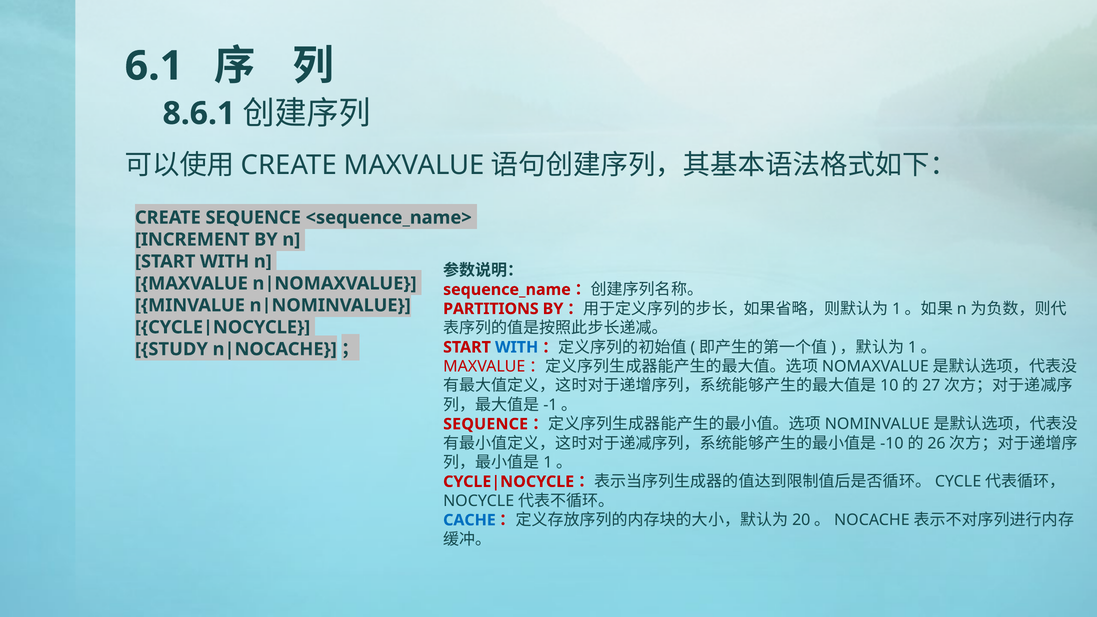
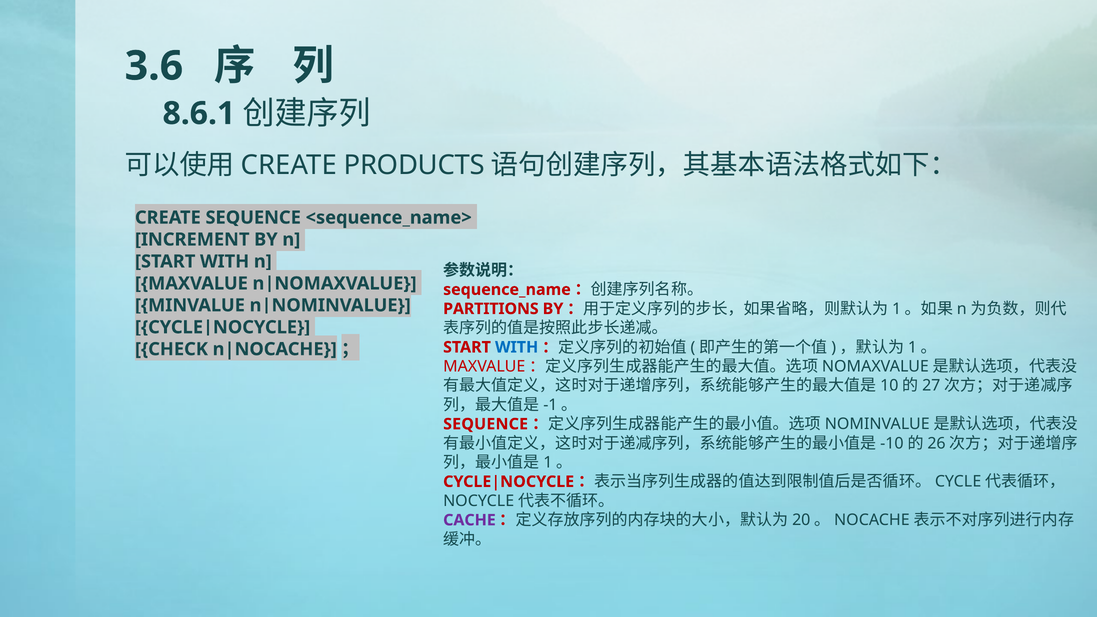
6.1: 6.1 -> 3.6
CREATE MAXVALUE: MAXVALUE -> PRODUCTS
STUDY: STUDY -> CHECK
CACHE colour: blue -> purple
